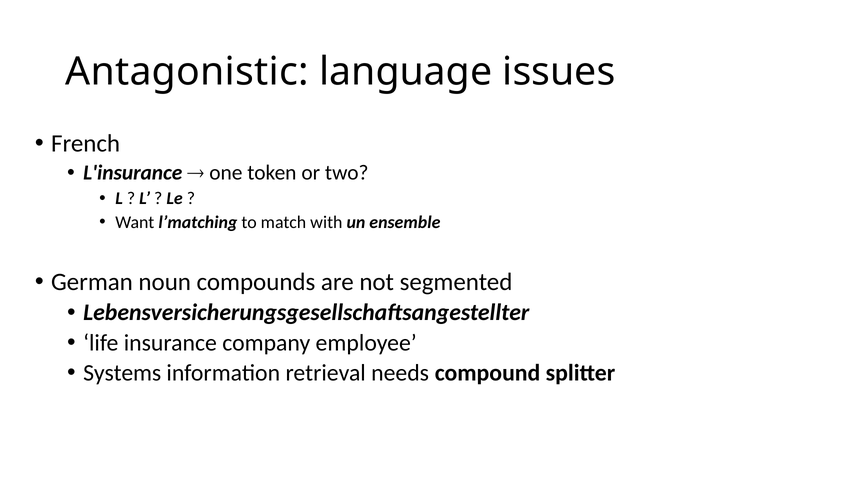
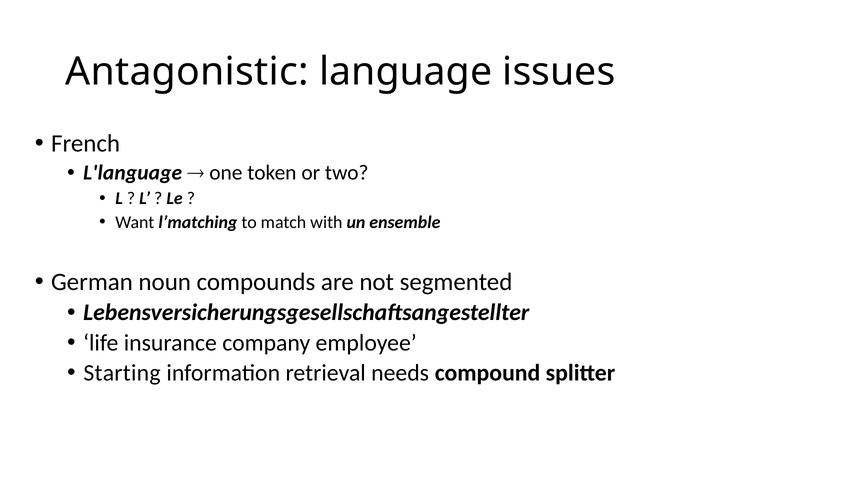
L'insurance: L'insurance -> L'language
Systems: Systems -> Starting
